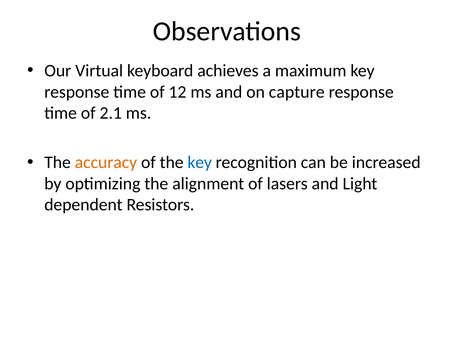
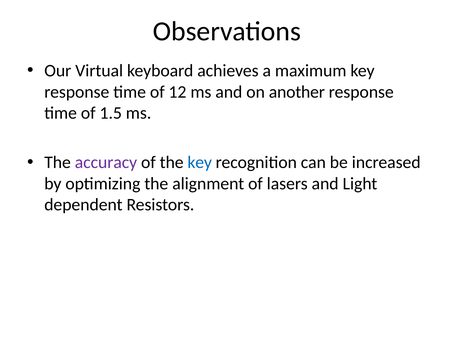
capture: capture -> another
2.1: 2.1 -> 1.5
accuracy colour: orange -> purple
